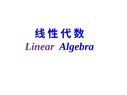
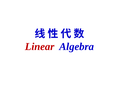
Linear colour: purple -> red
